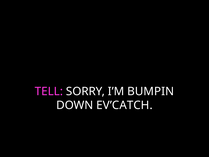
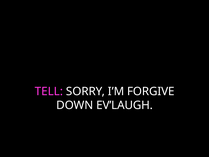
BUMPIN: BUMPIN -> FORGIVE
EV’CATCH: EV’CATCH -> EV’LAUGH
